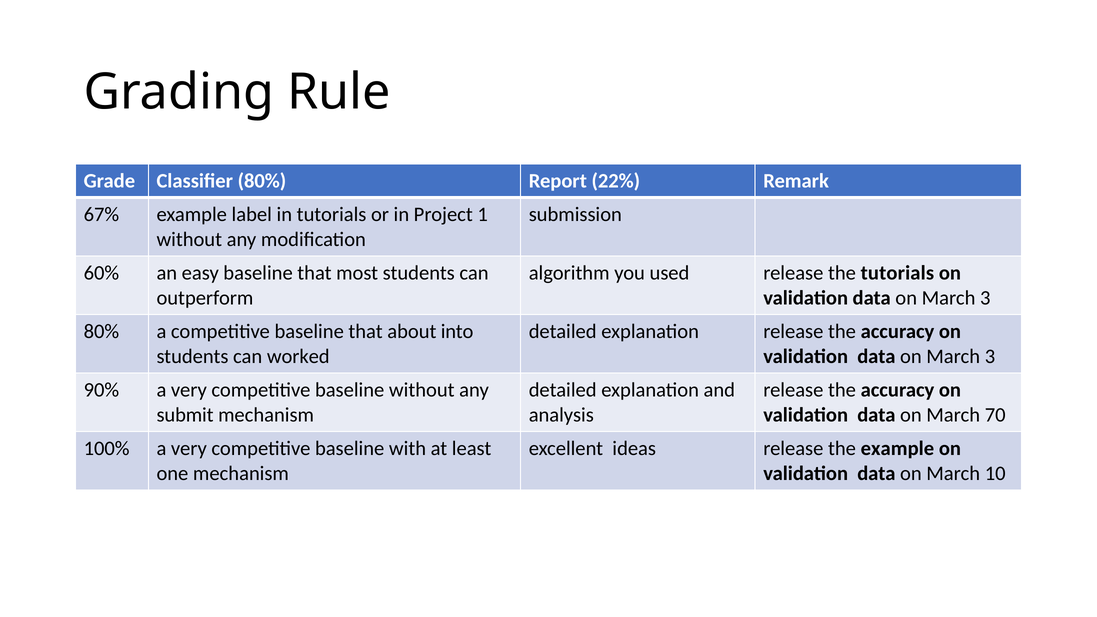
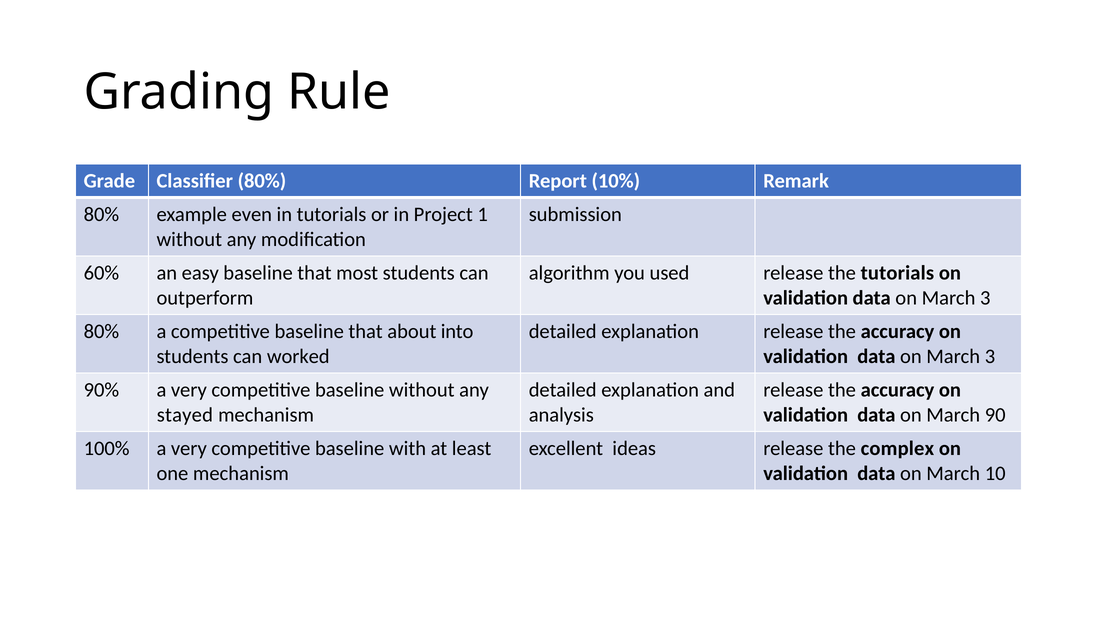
22%: 22% -> 10%
67% at (101, 215): 67% -> 80%
label: label -> even
submit: submit -> stayed
70: 70 -> 90
the example: example -> complex
